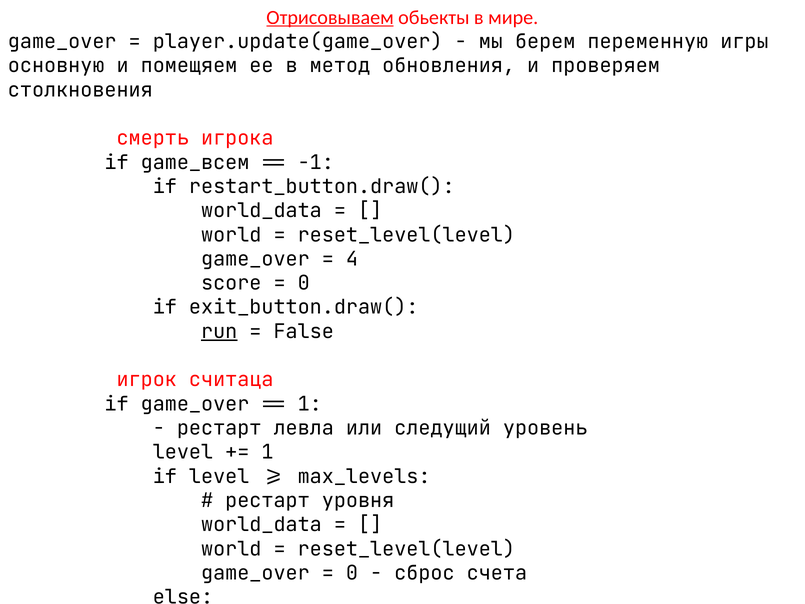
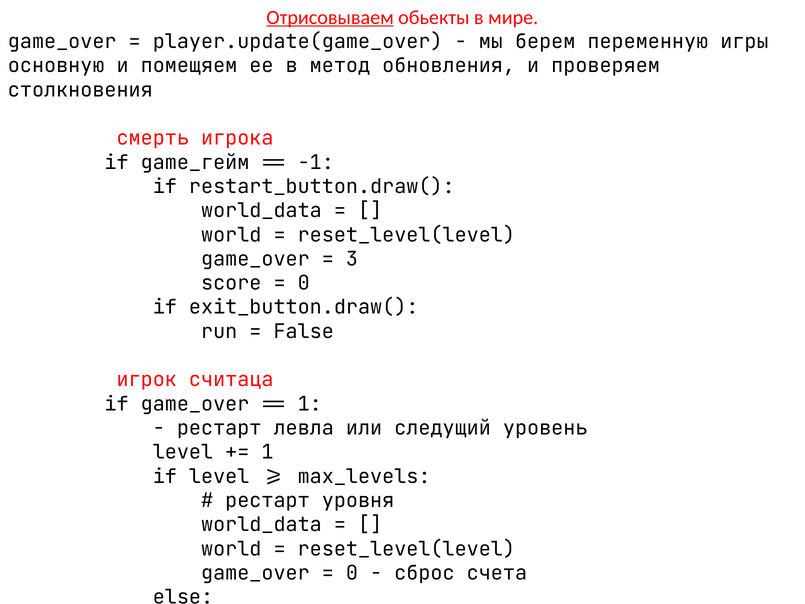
game_всем: game_всем -> game_гейм
4: 4 -> 3
run at (219, 331) underline: present -> none
